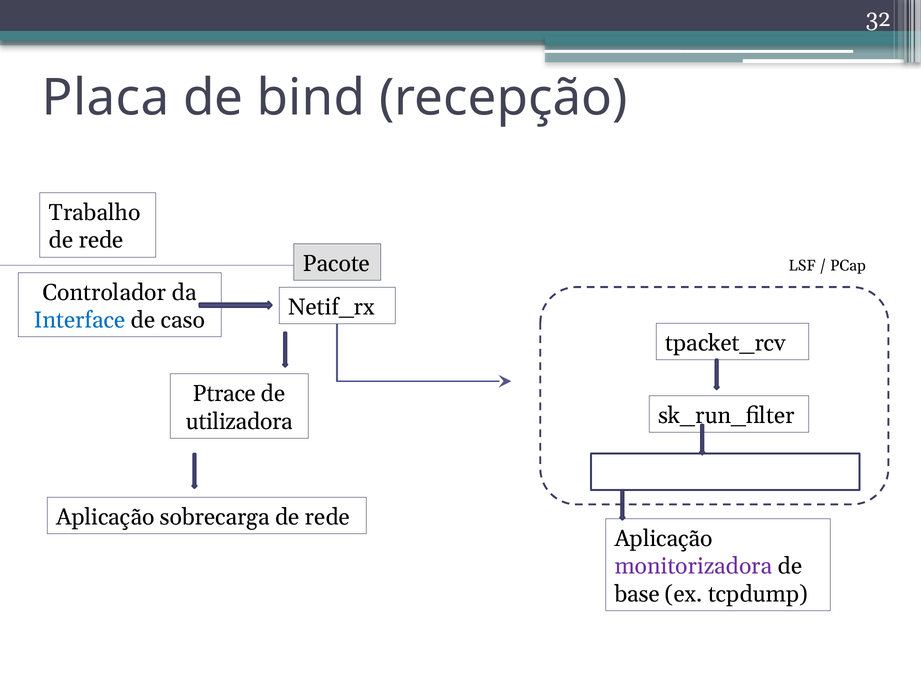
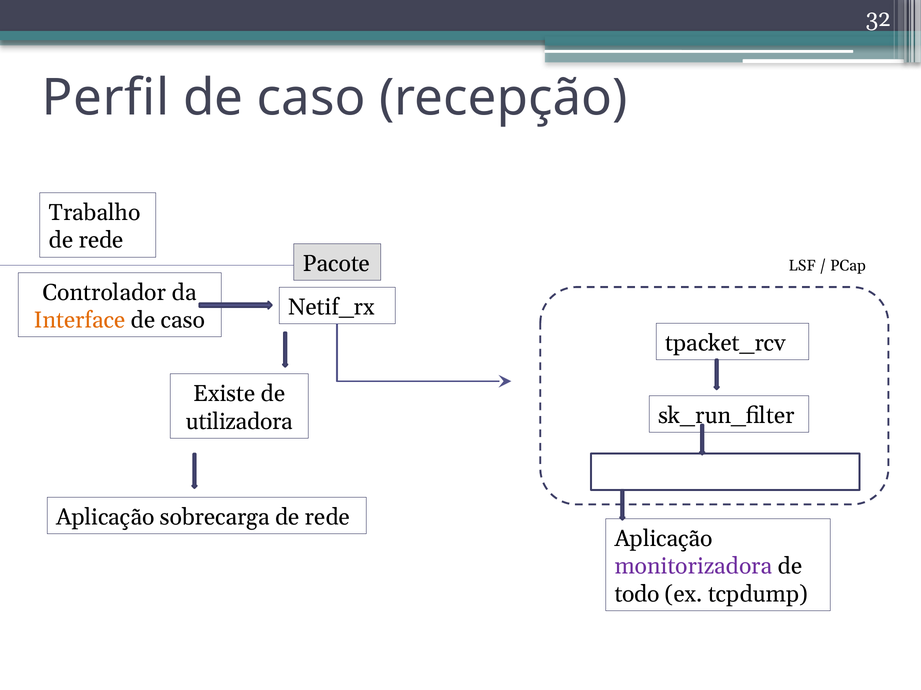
Placa: Placa -> Perfil
bind at (311, 98): bind -> caso
Interface colour: blue -> orange
Ptrace: Ptrace -> Existe
base: base -> todo
